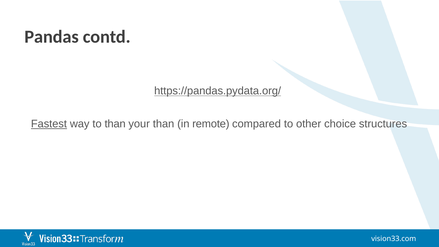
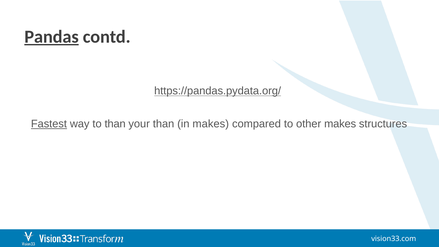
Pandas underline: none -> present
in remote: remote -> makes
other choice: choice -> makes
